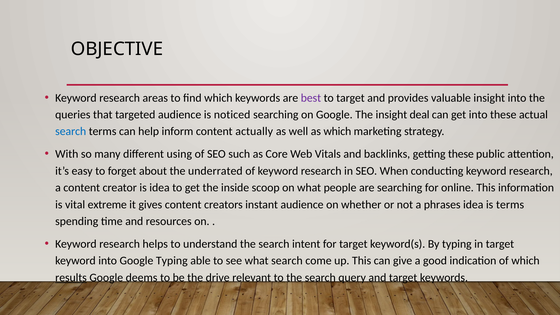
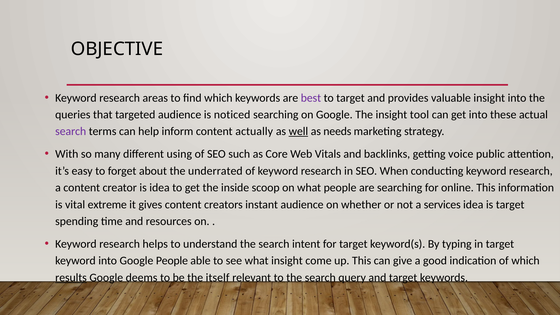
deal: deal -> tool
search at (71, 131) colour: blue -> purple
well underline: none -> present
as which: which -> needs
getting these: these -> voice
phrases: phrases -> services
is terms: terms -> target
Google Typing: Typing -> People
what search: search -> insight
drive: drive -> itself
